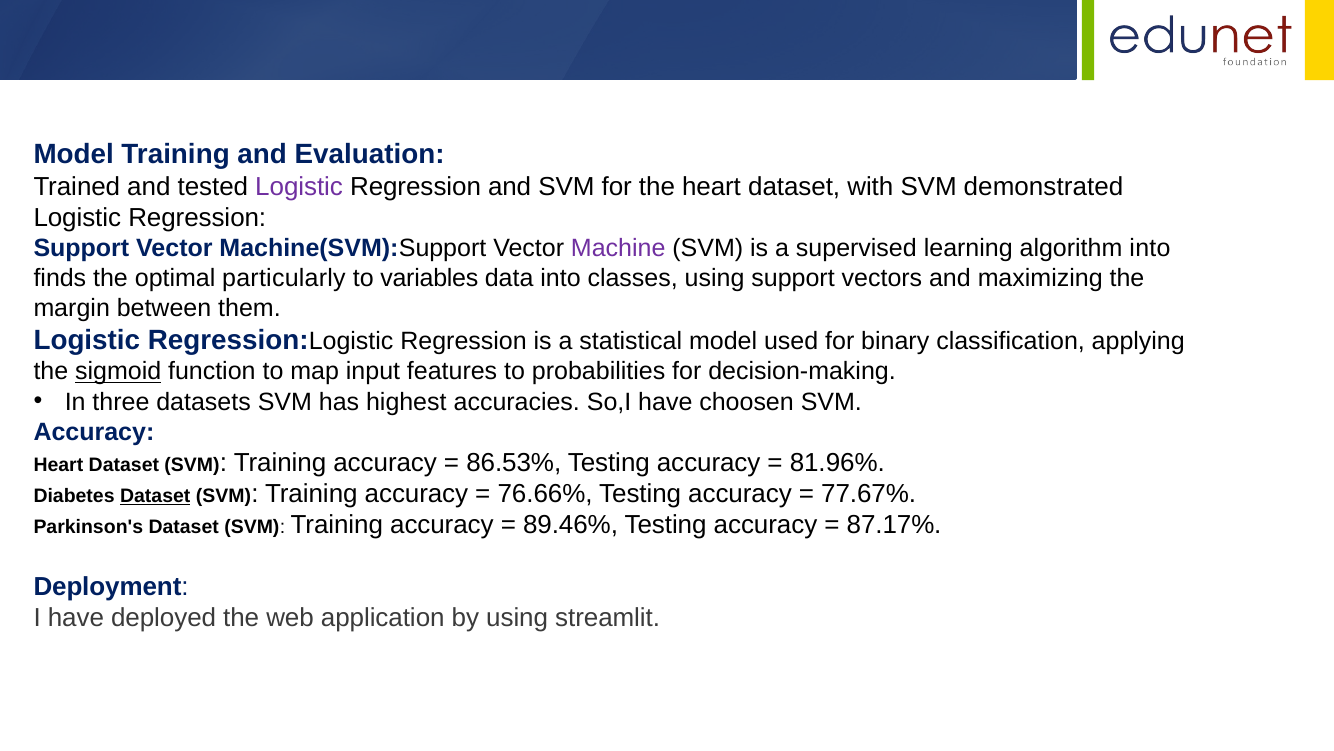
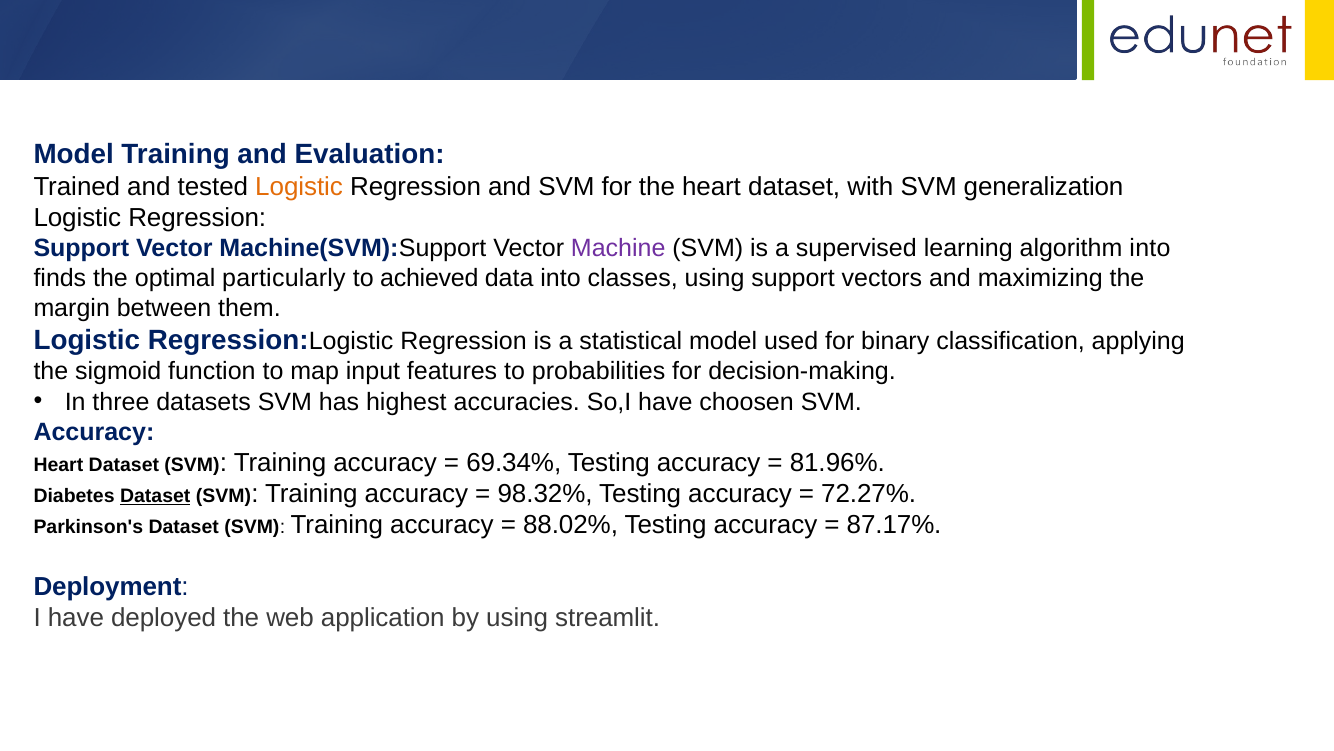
Logistic at (299, 186) colour: purple -> orange
demonstrated: demonstrated -> generalization
variables: variables -> achieved
sigmoid underline: present -> none
86.53%: 86.53% -> 69.34%
76.66%: 76.66% -> 98.32%
77.67%: 77.67% -> 72.27%
89.46%: 89.46% -> 88.02%
